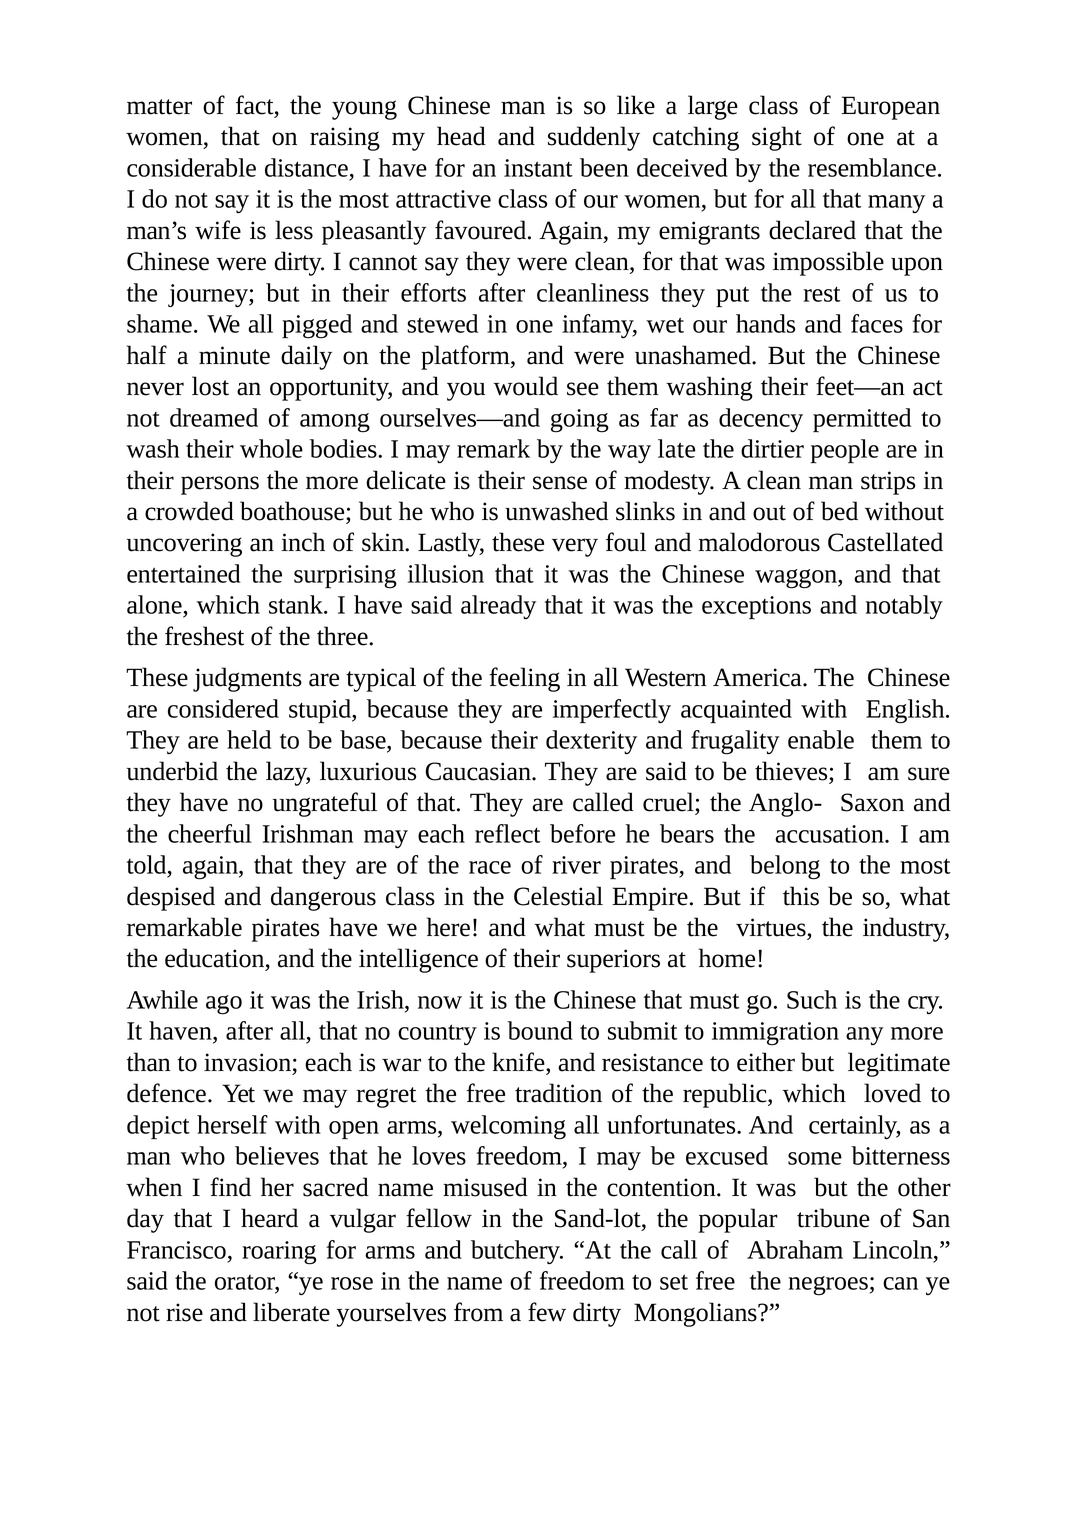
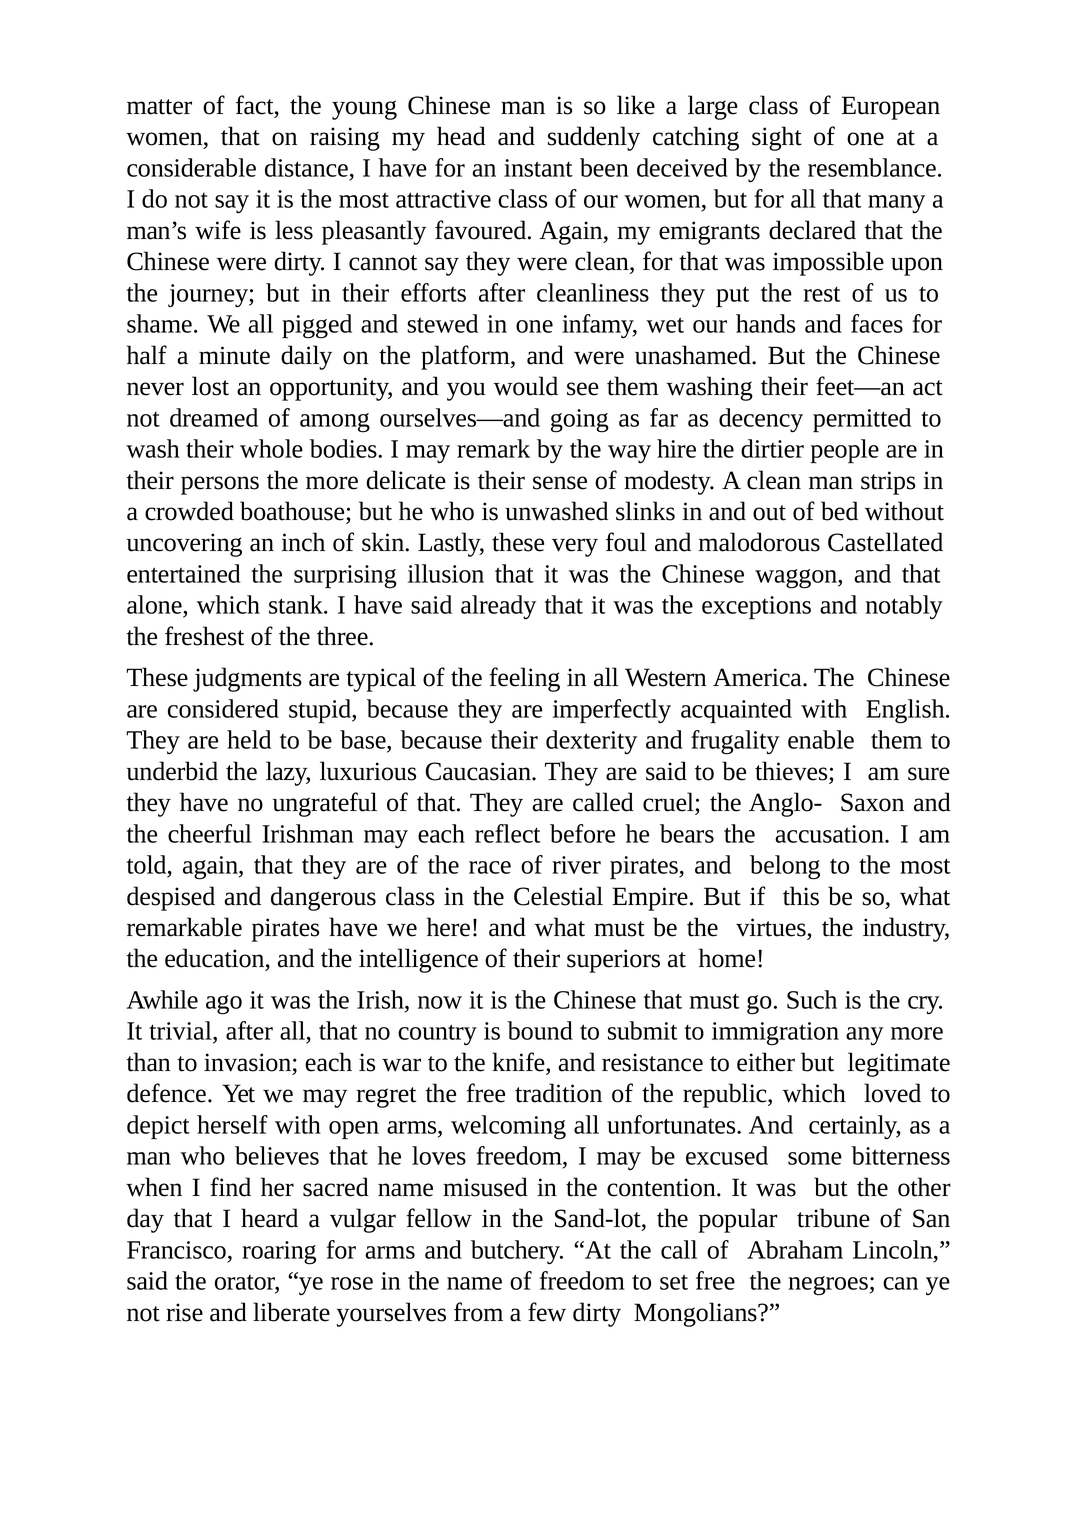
late: late -> hire
haven: haven -> trivial
